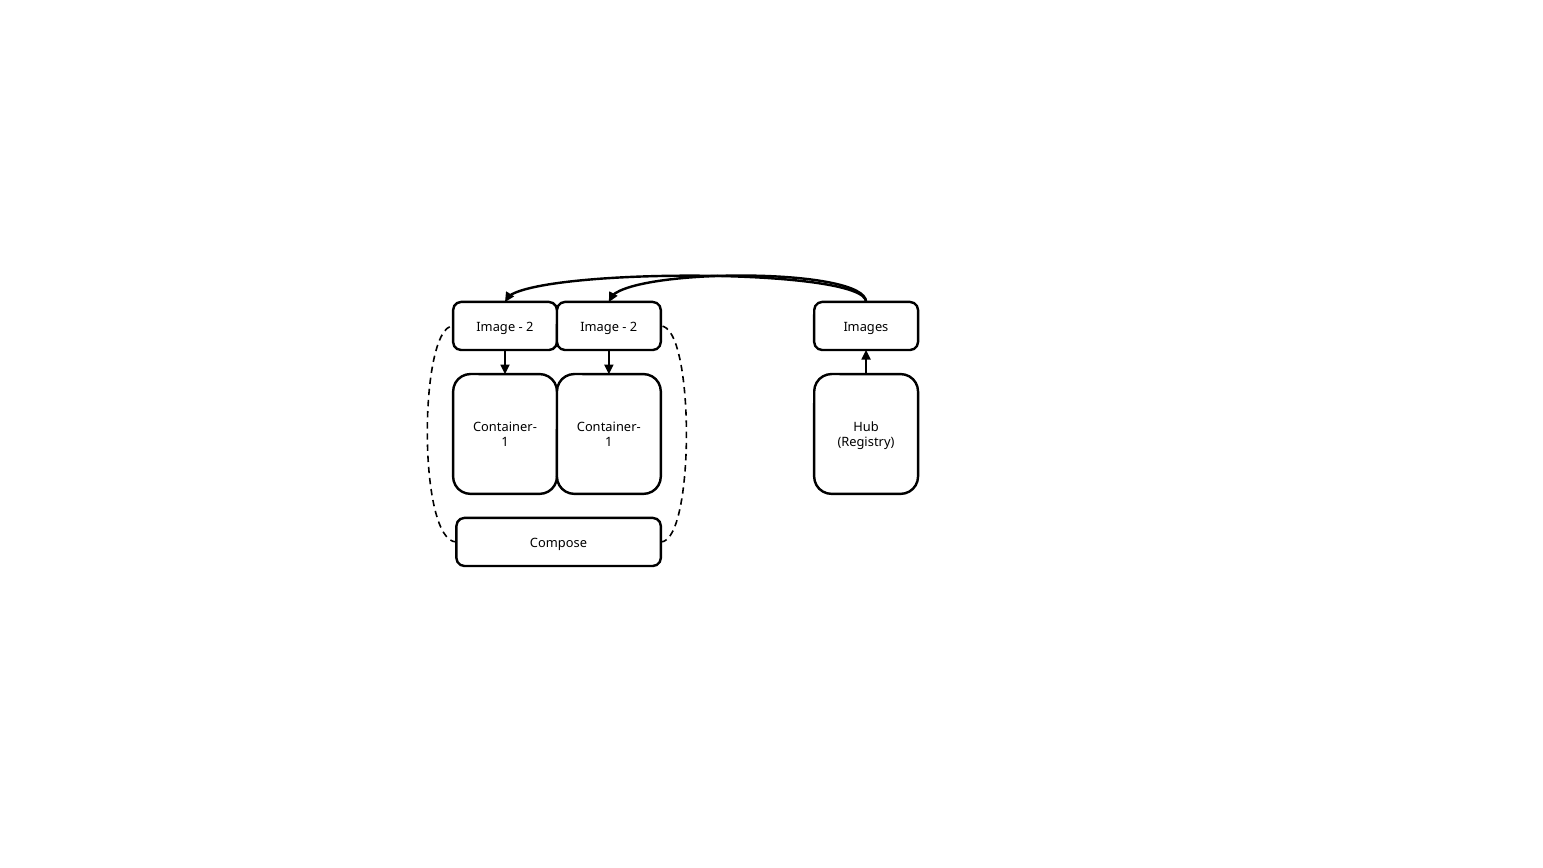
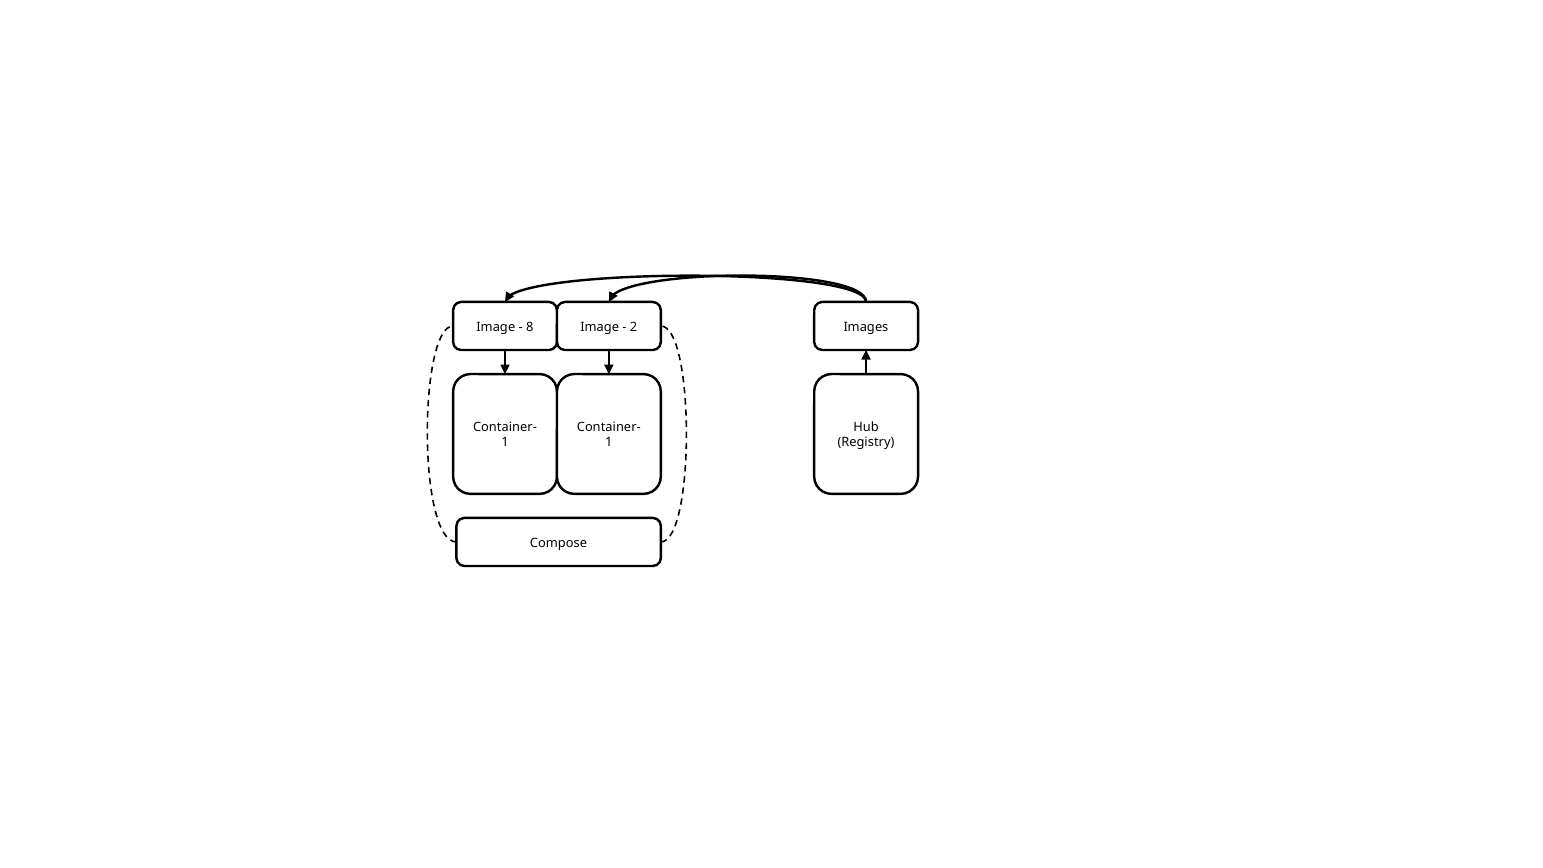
2 at (530, 327): 2 -> 8
